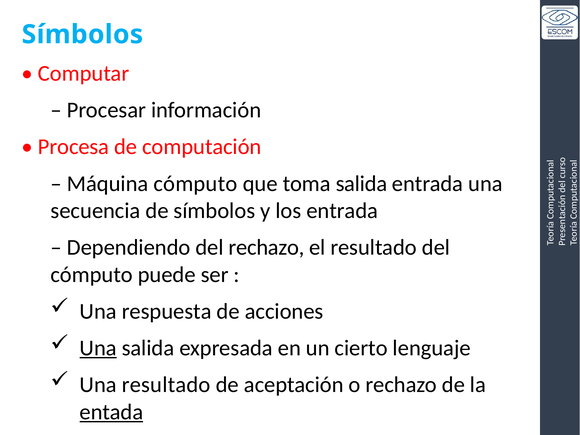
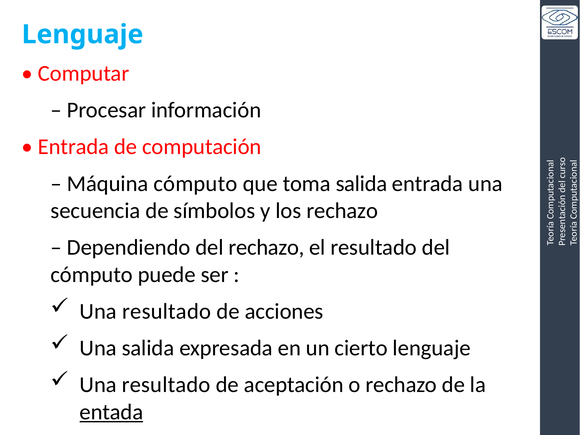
Símbolos at (82, 34): Símbolos -> Lenguaje
Procesa at (73, 147): Procesa -> Entrada
los entrada: entrada -> rechazo
respuesta at (167, 311): respuesta -> resultado
Una at (98, 348) underline: present -> none
